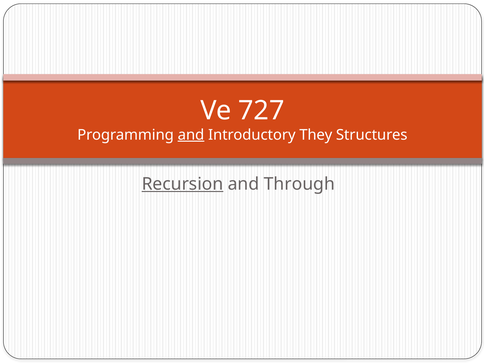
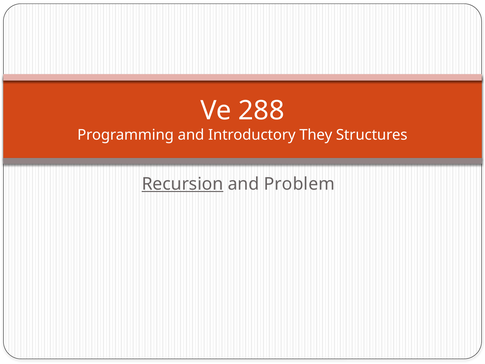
727: 727 -> 288
and at (191, 135) underline: present -> none
Through: Through -> Problem
